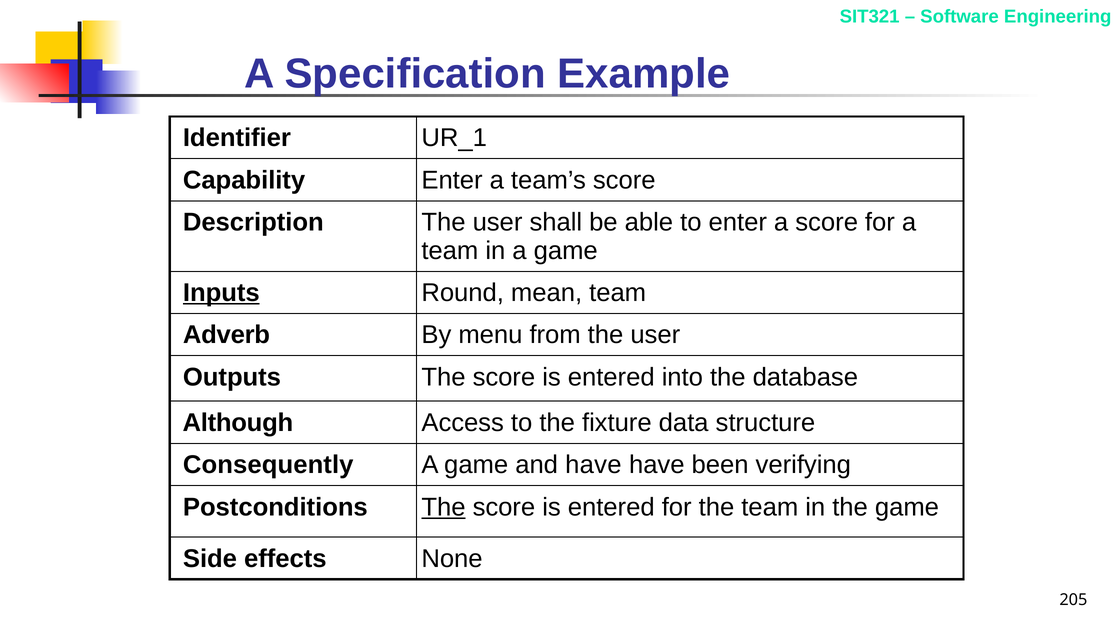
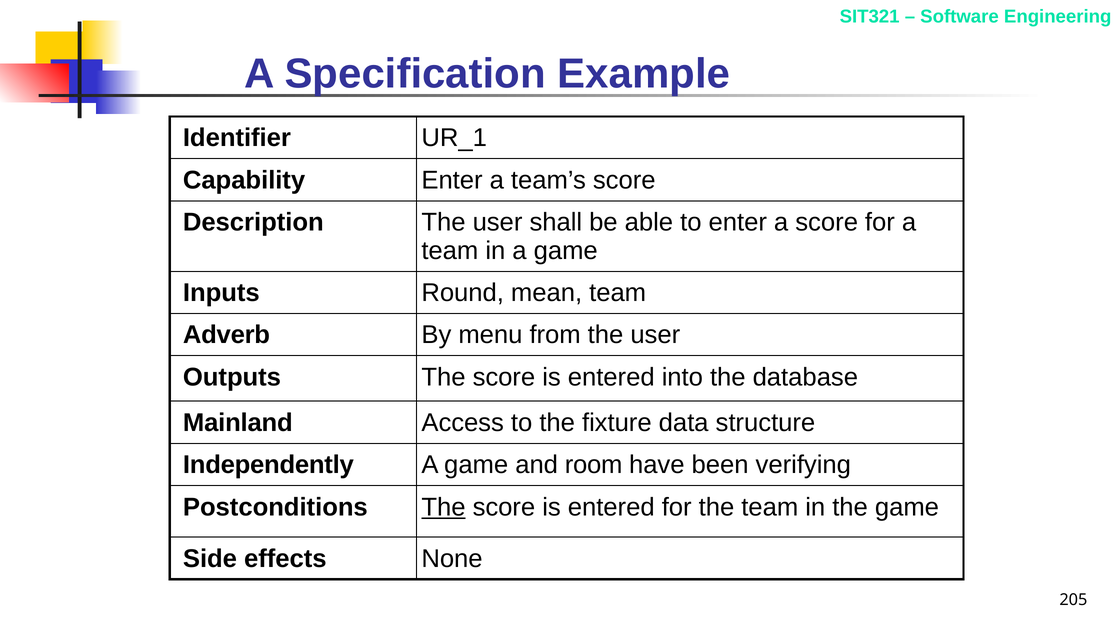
Inputs underline: present -> none
Although: Although -> Mainland
Consequently: Consequently -> Independently
and have: have -> room
